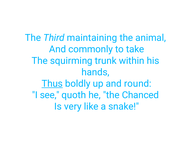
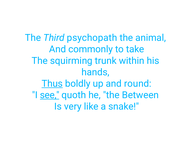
maintaining: maintaining -> psychopath
see underline: none -> present
Chanced: Chanced -> Between
